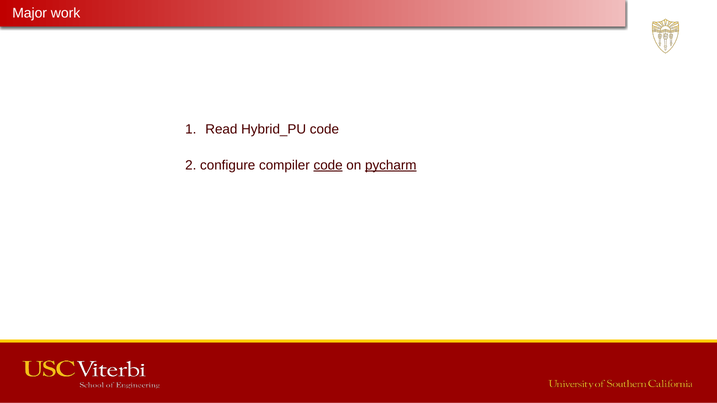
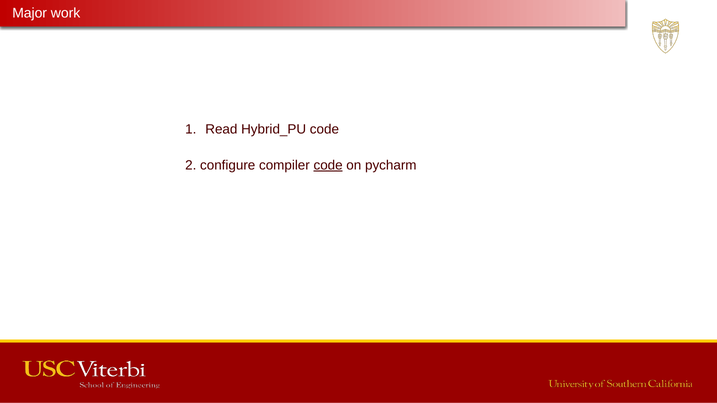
pycharm underline: present -> none
